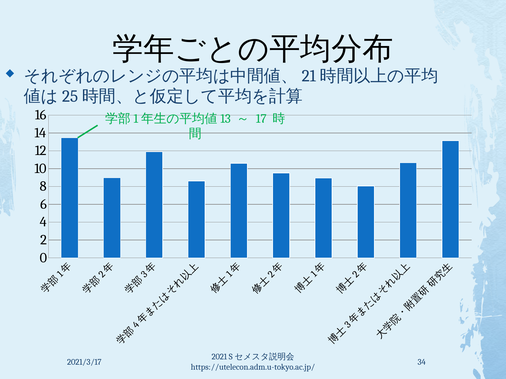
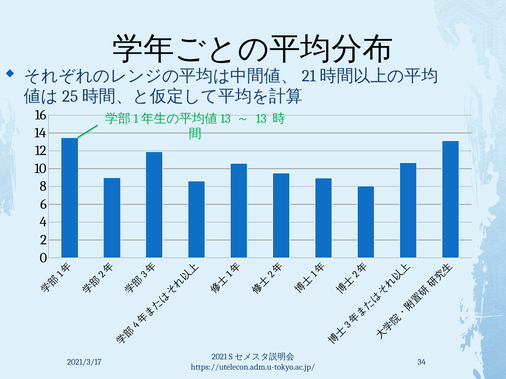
17: 17 -> 13
